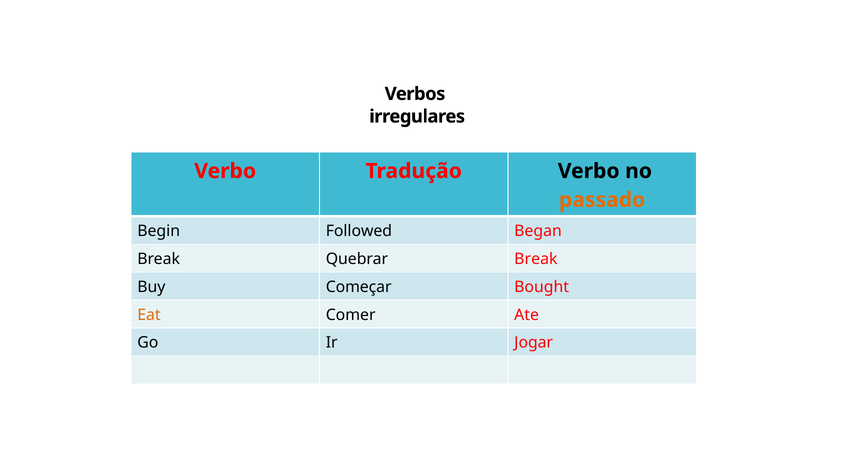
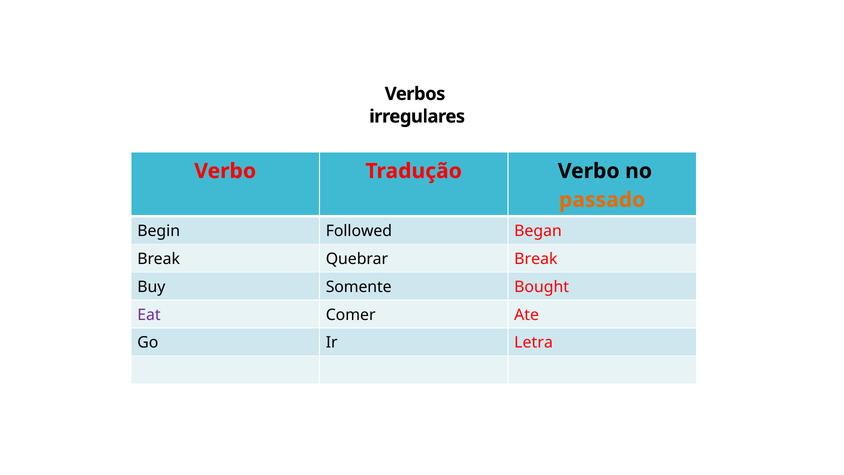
Começar: Começar -> Somente
Eat colour: orange -> purple
Jogar: Jogar -> Letra
